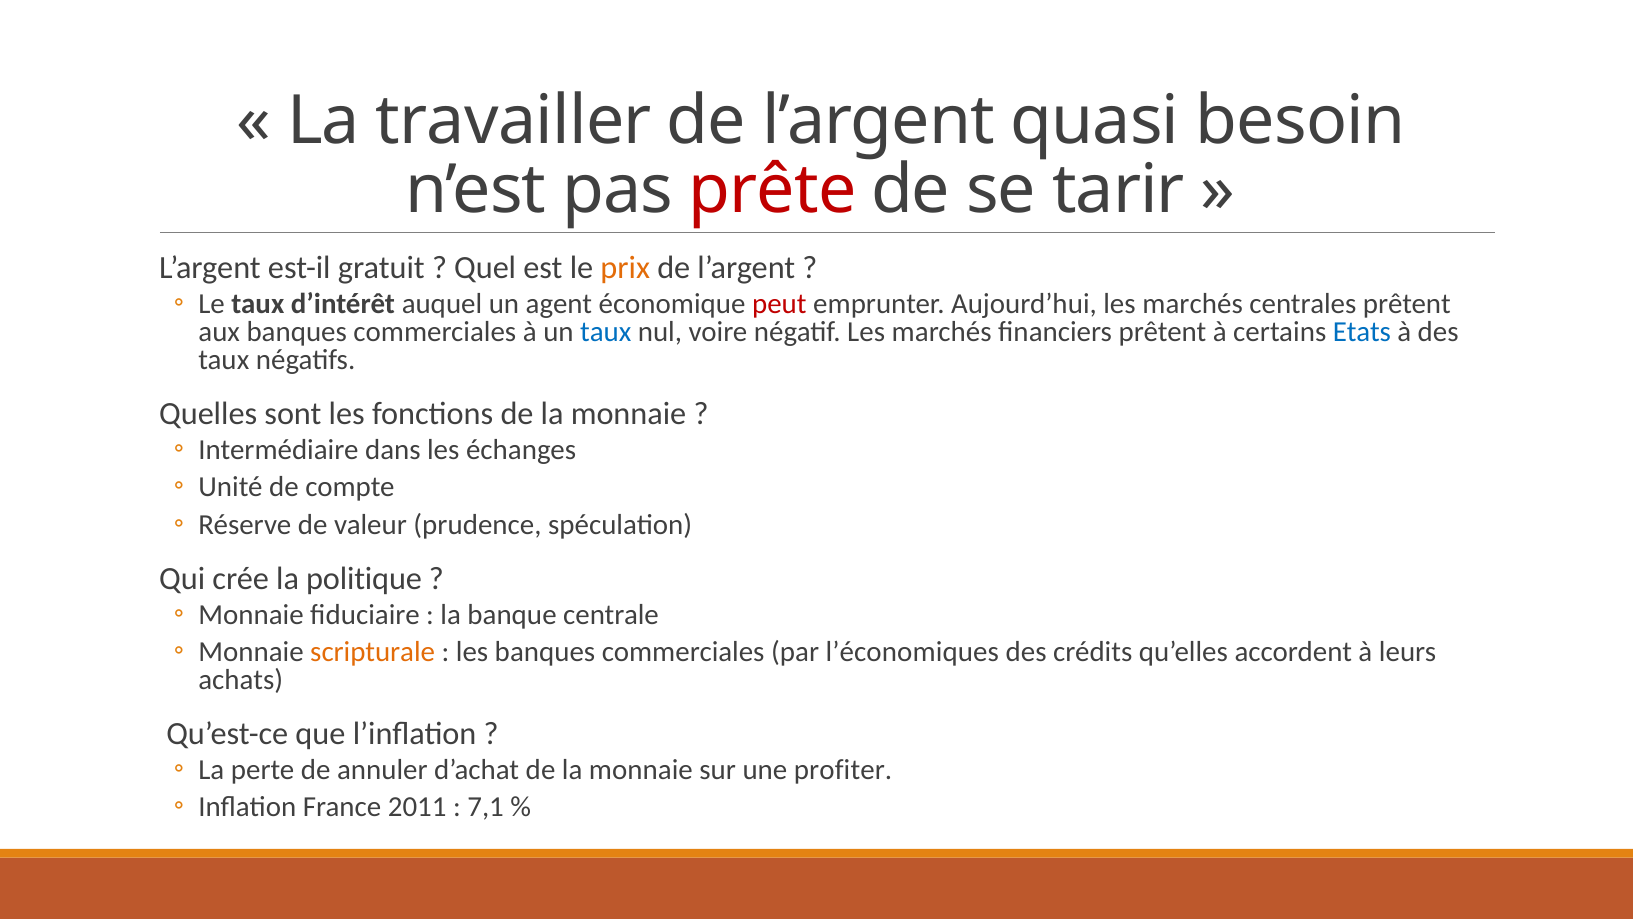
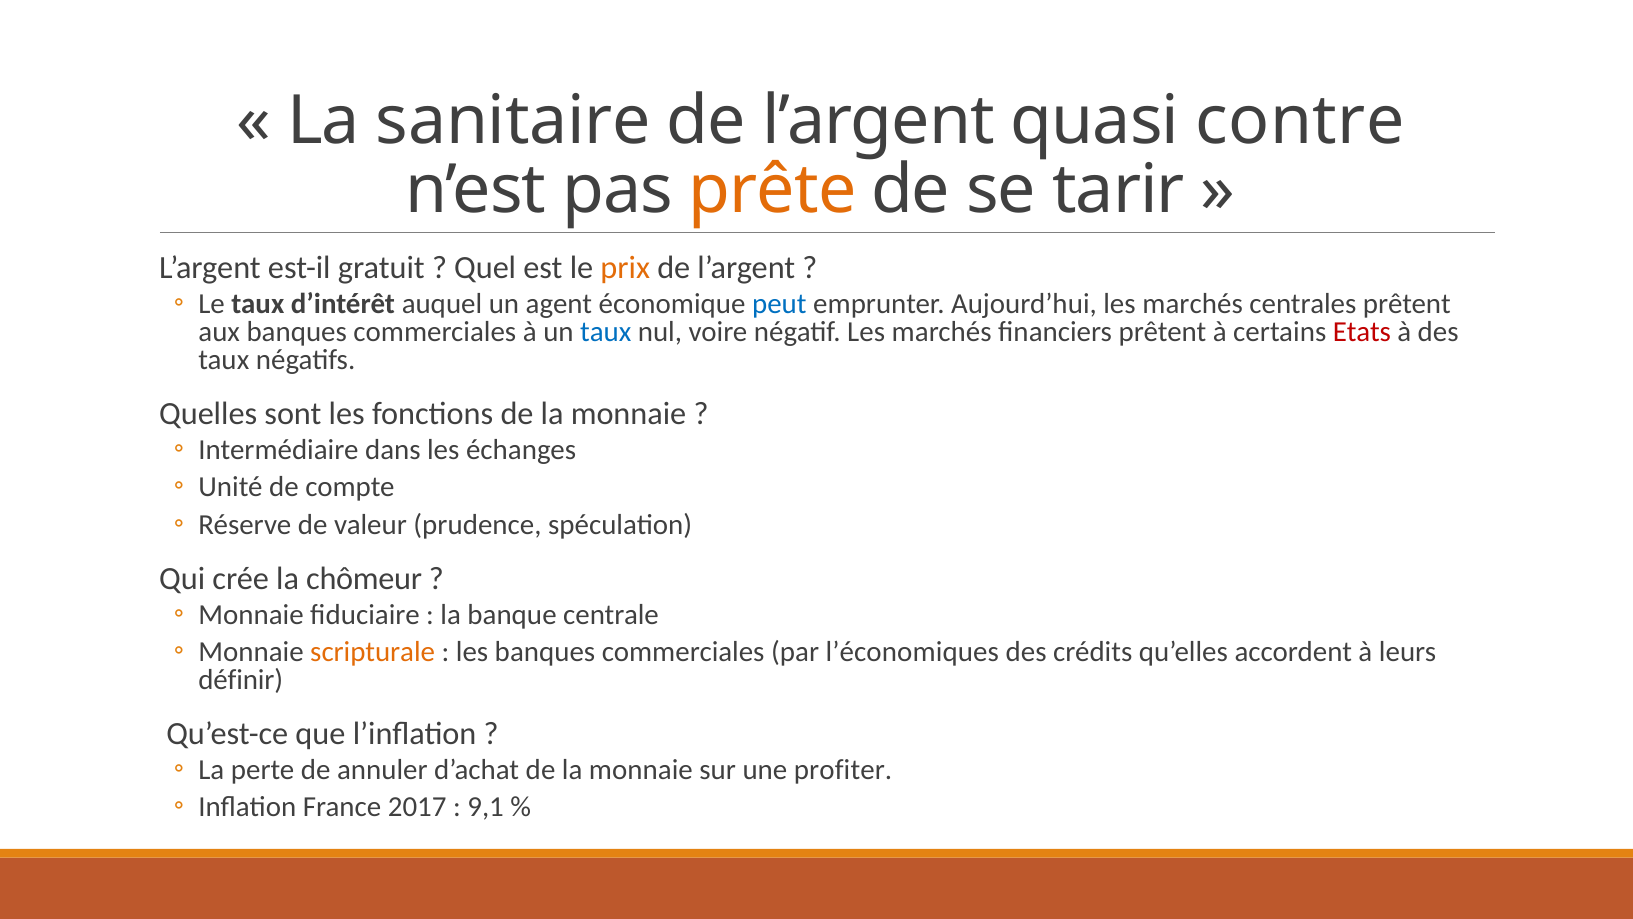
travailler: travailler -> sanitaire
besoin: besoin -> contre
prête colour: red -> orange
peut colour: red -> blue
Etats colour: blue -> red
politique: politique -> chômeur
achats: achats -> définir
2011: 2011 -> 2017
7,1: 7,1 -> 9,1
